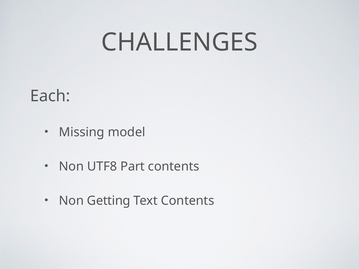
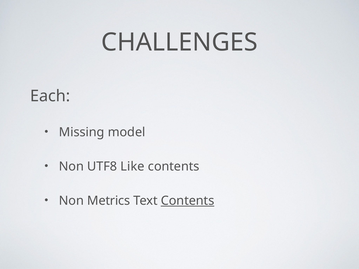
Part: Part -> Like
Getting: Getting -> Metrics
Contents at (188, 201) underline: none -> present
